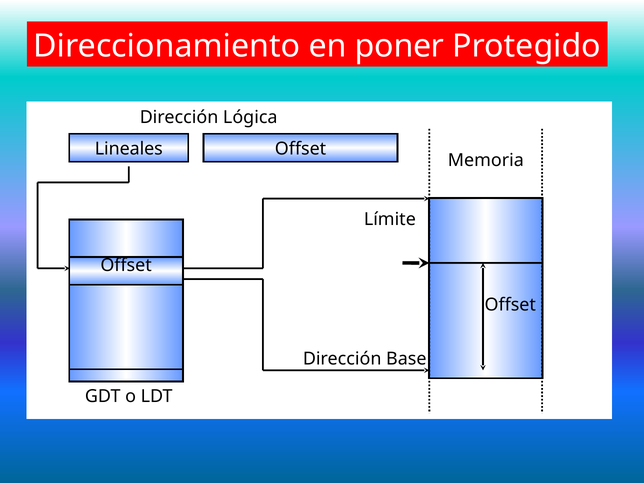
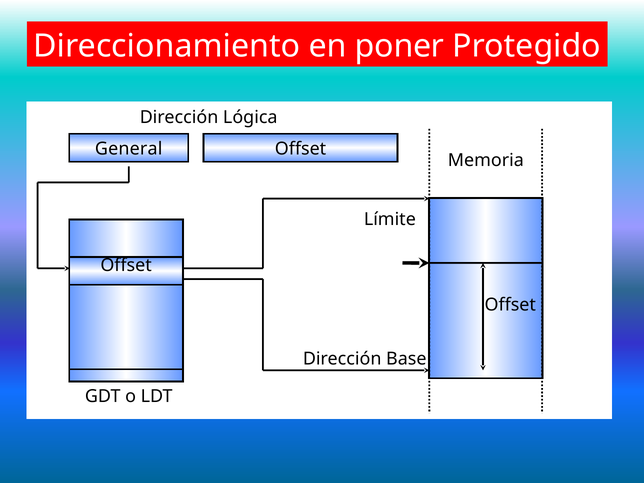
Lineales: Lineales -> General
